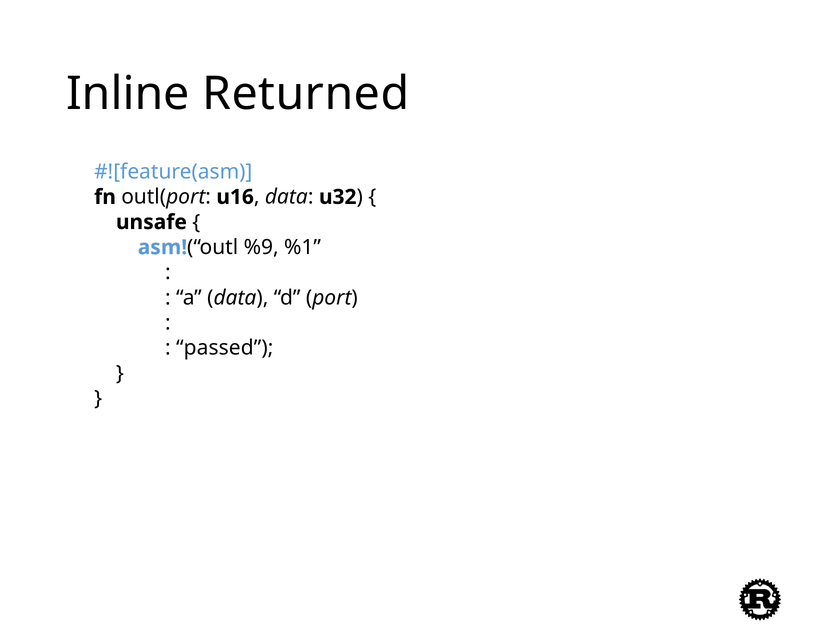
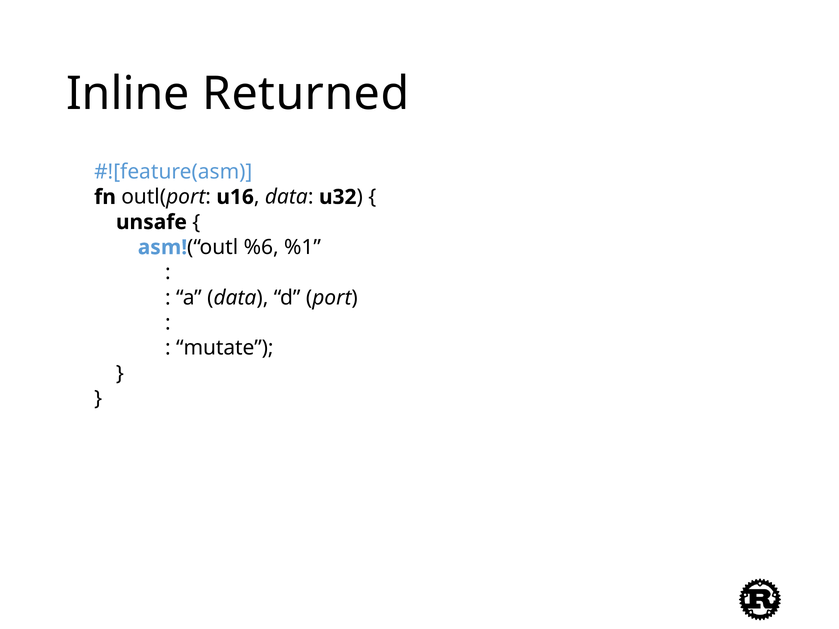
%9: %9 -> %6
passed: passed -> mutate
